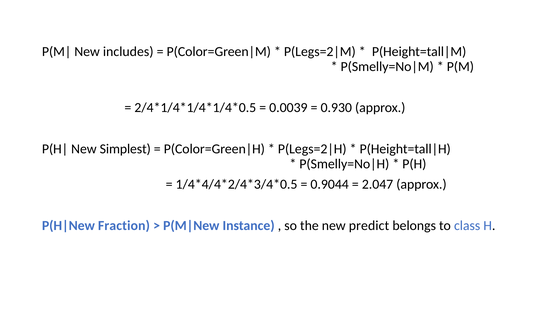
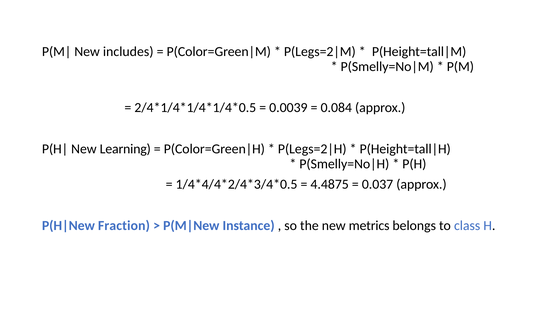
0.930: 0.930 -> 0.084
Simplest: Simplest -> Learning
0.9044: 0.9044 -> 4.4875
2.047: 2.047 -> 0.037
predict: predict -> metrics
